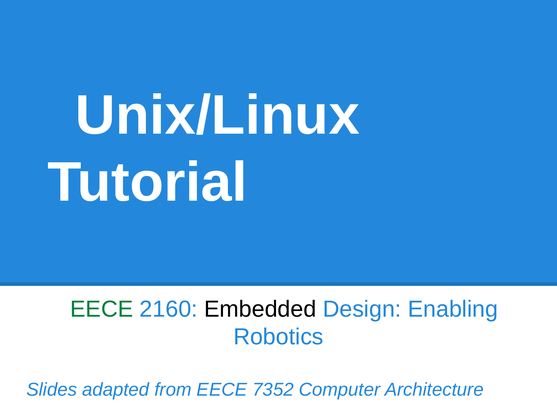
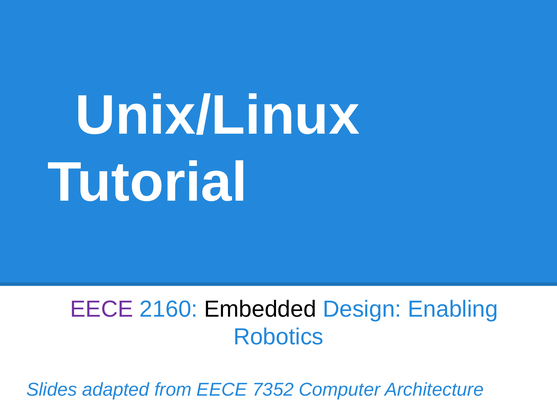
EECE at (102, 309) colour: green -> purple
